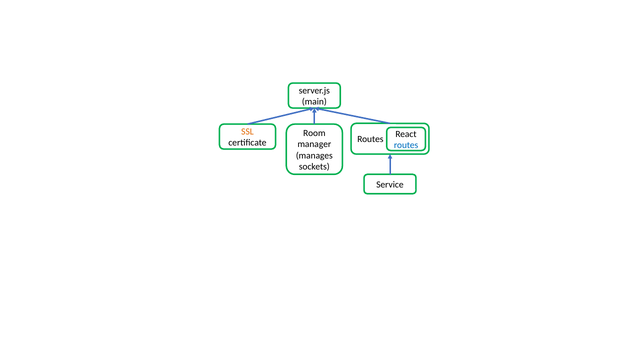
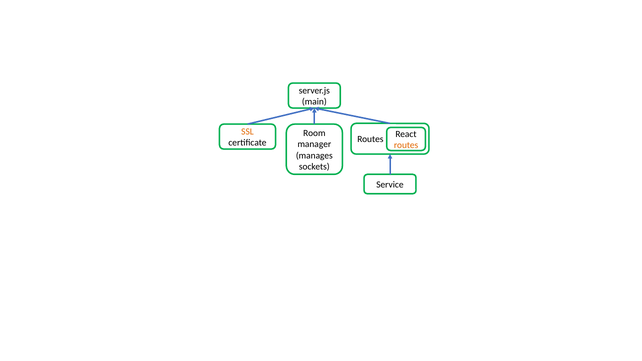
routes at (406, 145) colour: blue -> orange
